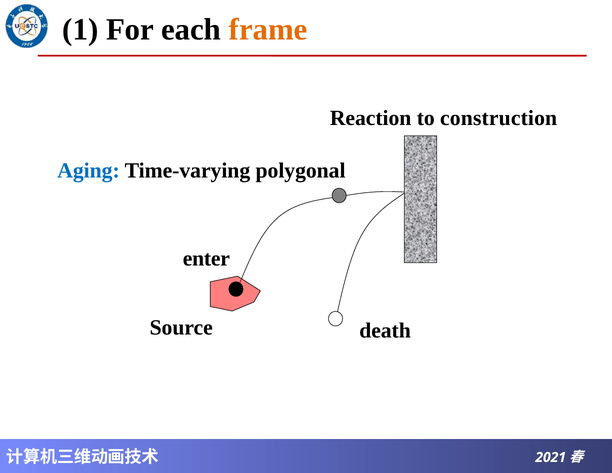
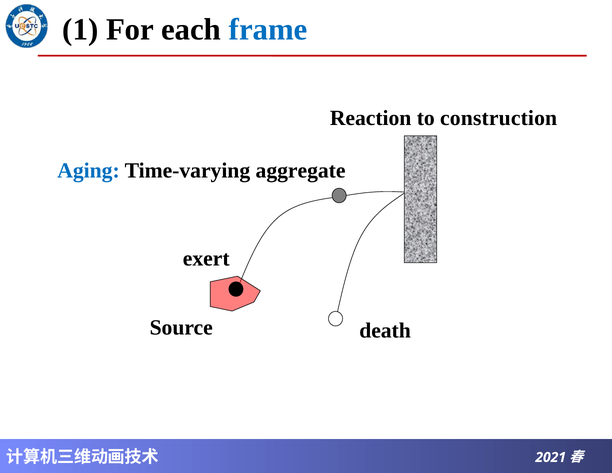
frame colour: orange -> blue
polygonal: polygonal -> aggregate
enter: enter -> exert
